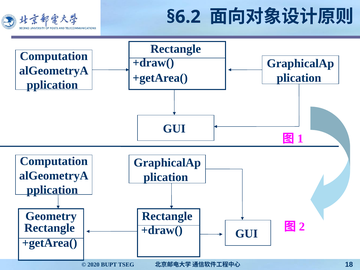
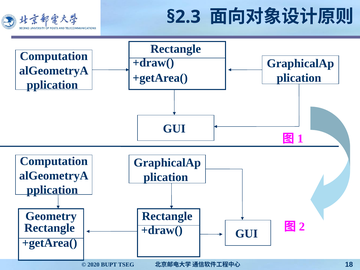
§6.2: §6.2 -> §2.3
